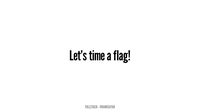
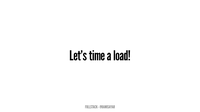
flag: flag -> load
